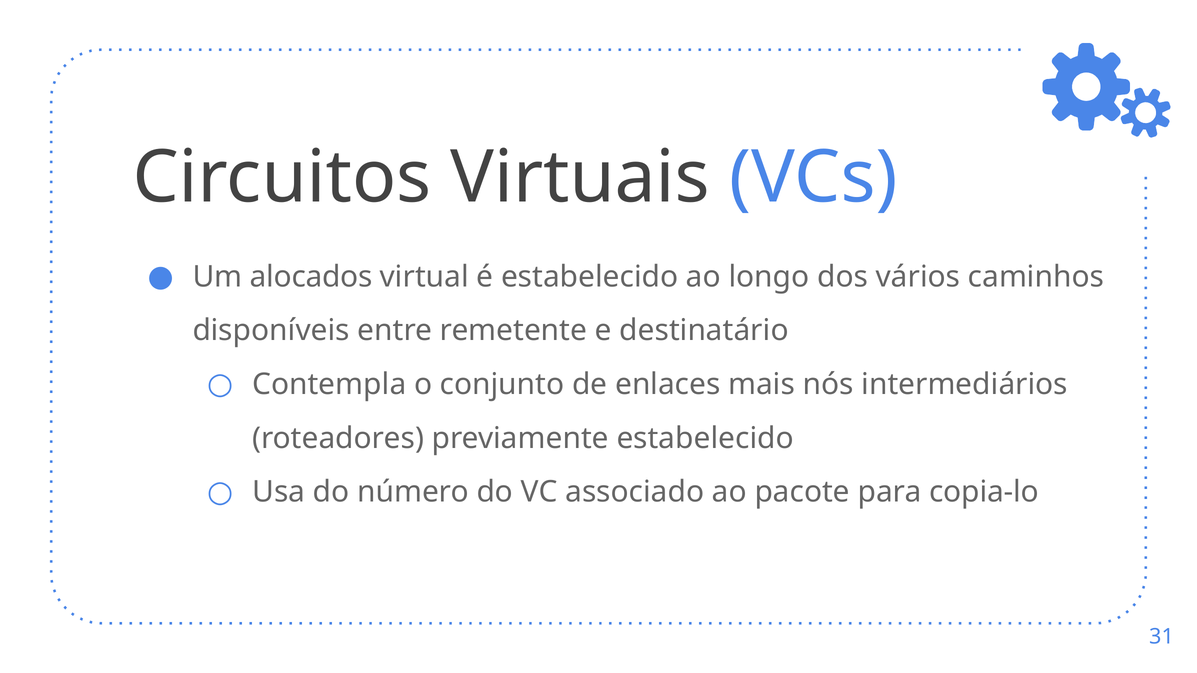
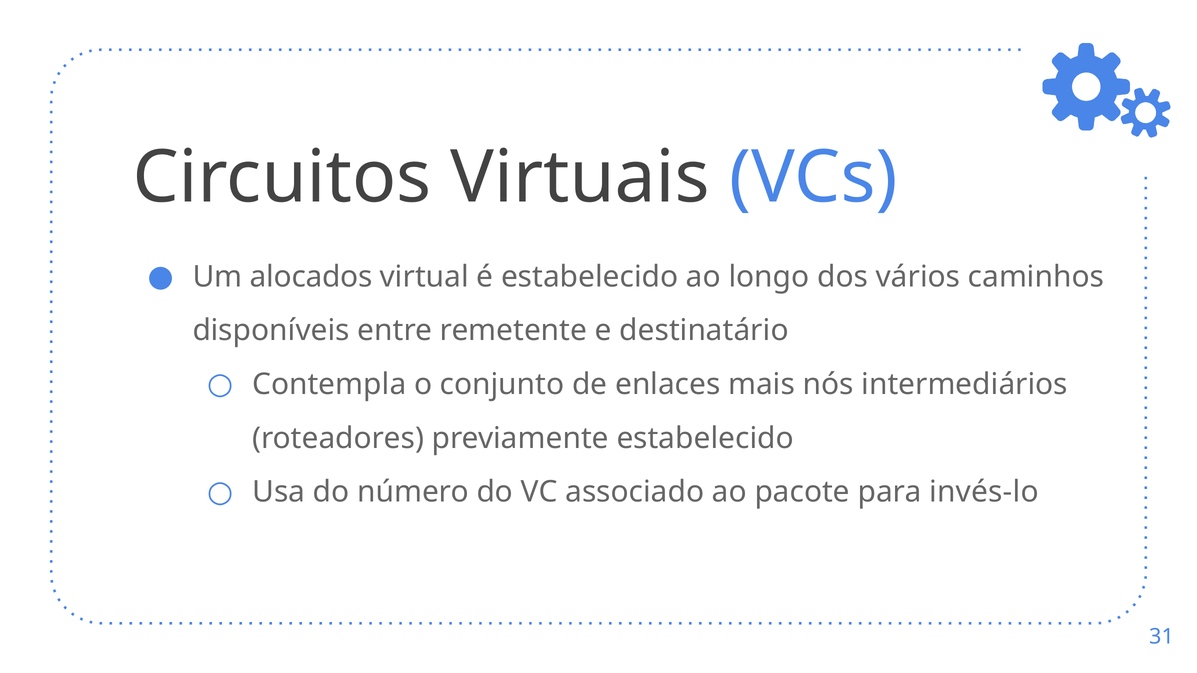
copia-lo: copia-lo -> invés-lo
